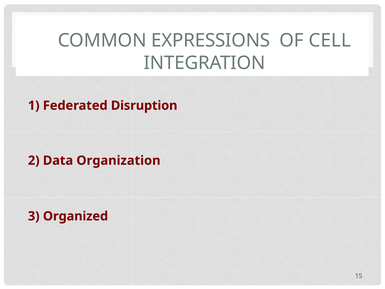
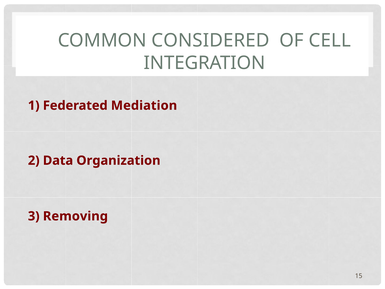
EXPRESSIONS: EXPRESSIONS -> CONSIDERED
Disruption: Disruption -> Mediation
Organized: Organized -> Removing
